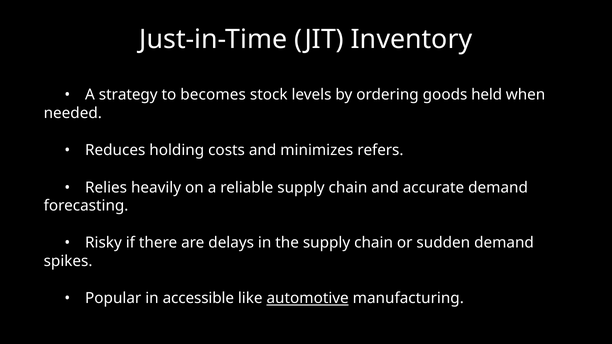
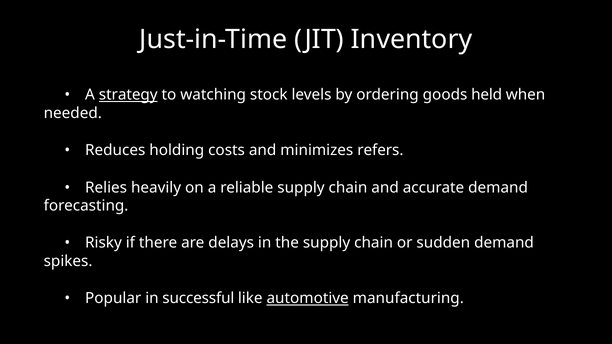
strategy underline: none -> present
becomes: becomes -> watching
accessible: accessible -> successful
